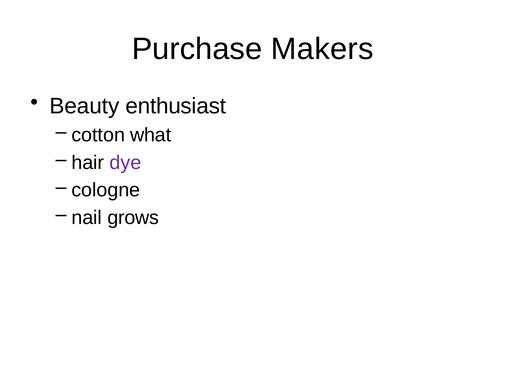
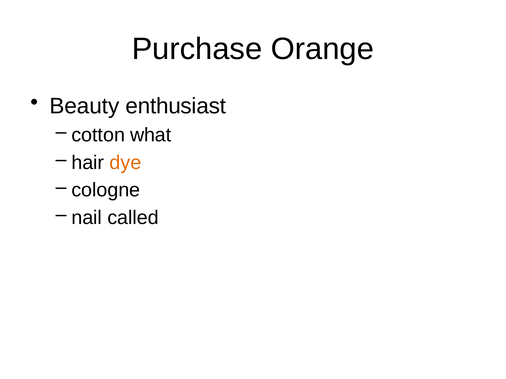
Makers: Makers -> Orange
dye colour: purple -> orange
grows: grows -> called
